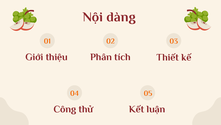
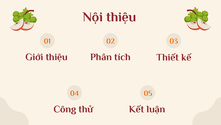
Nội dàng: dàng -> thiệu
